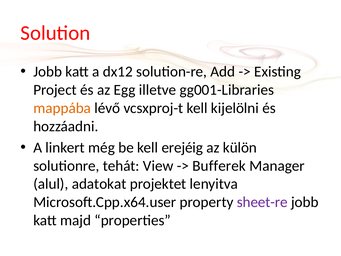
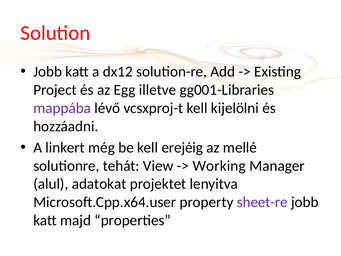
mappába colour: orange -> purple
külön: külön -> mellé
Bufferek: Bufferek -> Working
